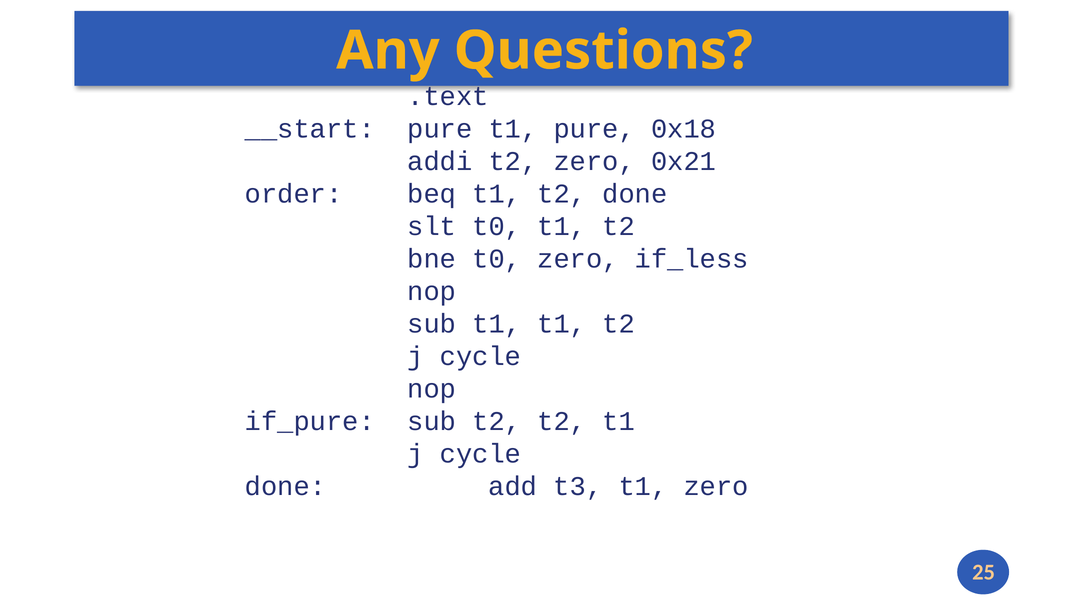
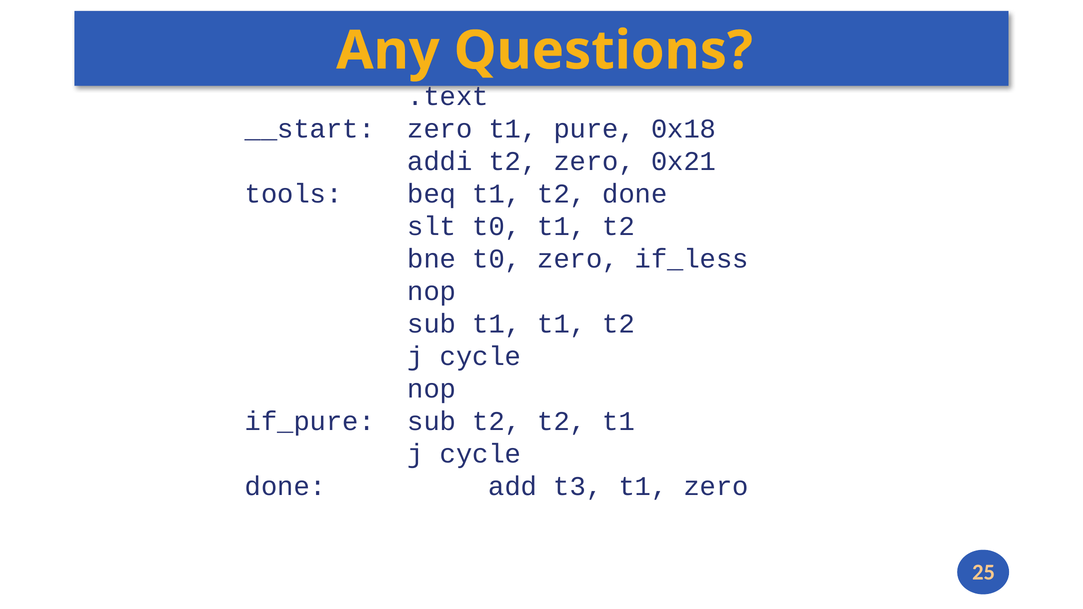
__start pure: pure -> zero
order: order -> tools
